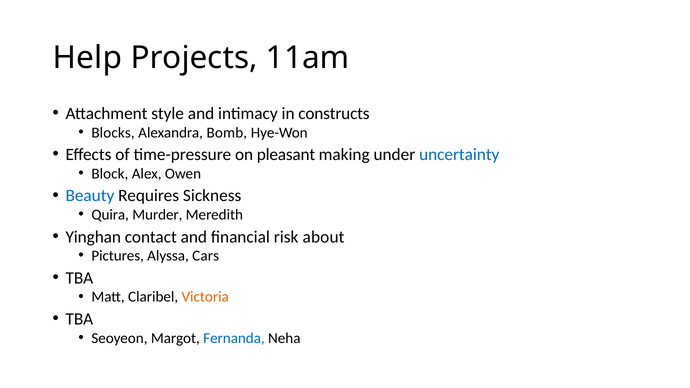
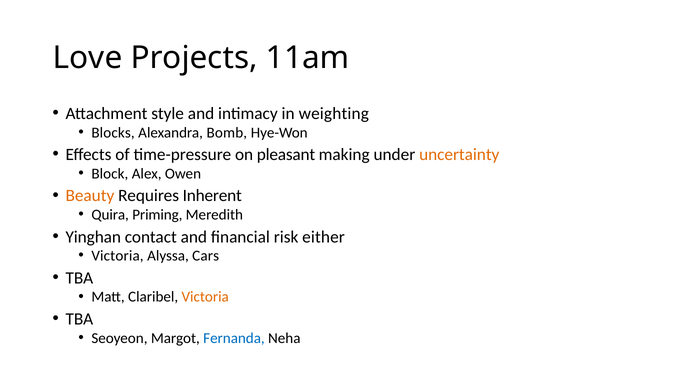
Help: Help -> Love
constructs: constructs -> weighting
uncertainty colour: blue -> orange
Beauty colour: blue -> orange
Sickness: Sickness -> Inherent
Murder: Murder -> Priming
about: about -> either
Pictures at (118, 256): Pictures -> Victoria
